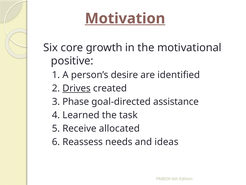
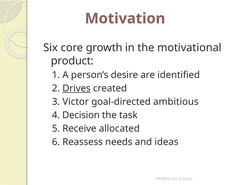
Motivation underline: present -> none
positive: positive -> product
Phase: Phase -> Victor
assistance: assistance -> ambitious
Learned: Learned -> Decision
